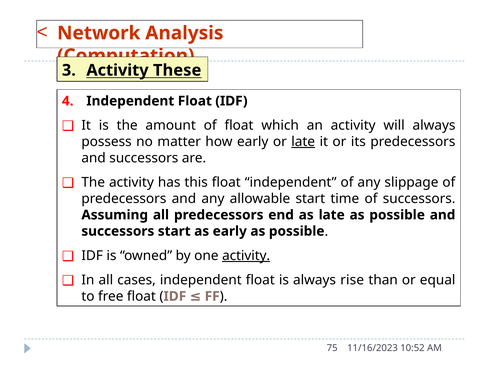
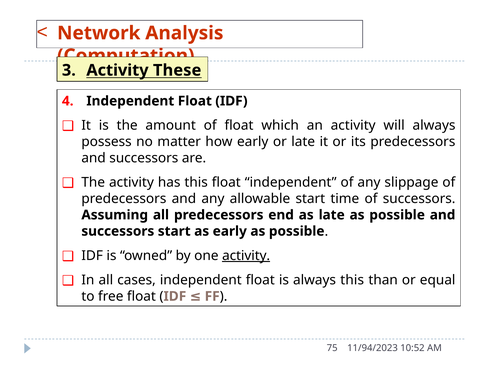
late at (303, 142) underline: present -> none
always rise: rise -> this
11/16/2023: 11/16/2023 -> 11/94/2023
